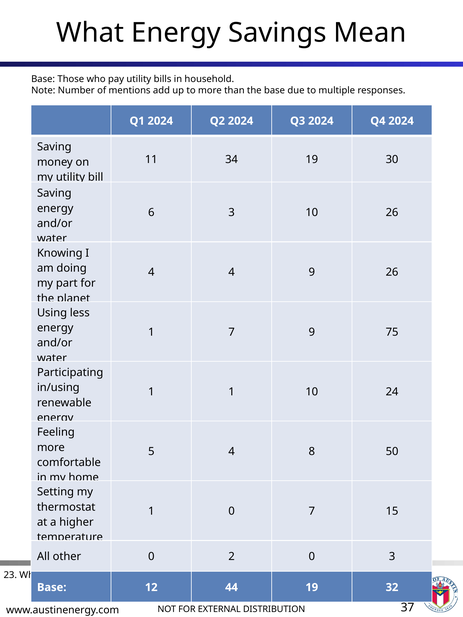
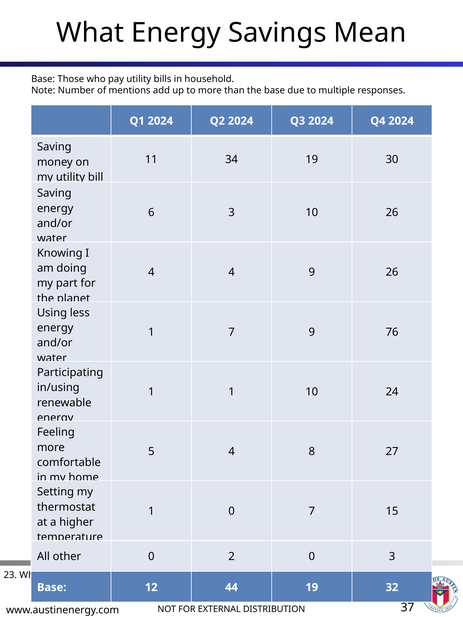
75: 75 -> 76
50: 50 -> 27
